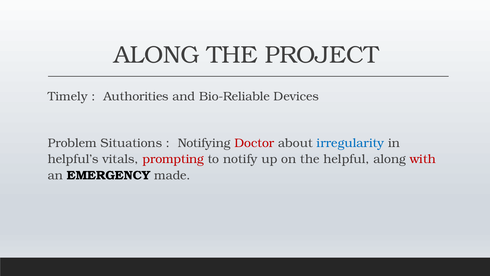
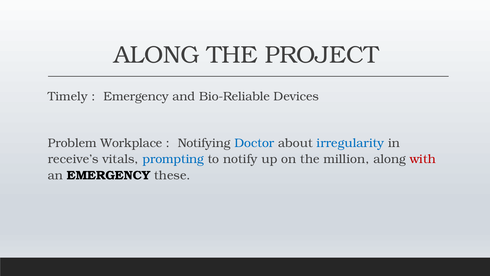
Authorities at (136, 96): Authorities -> Emergency
Situations: Situations -> Workplace
Doctor colour: red -> blue
helpful’s: helpful’s -> receive’s
prompting colour: red -> blue
helpful: helpful -> million
made: made -> these
